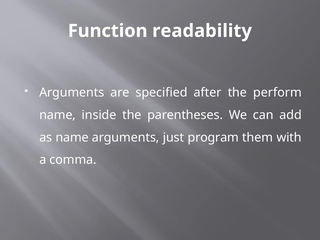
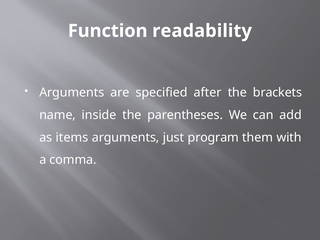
perform: perform -> brackets
as name: name -> items
